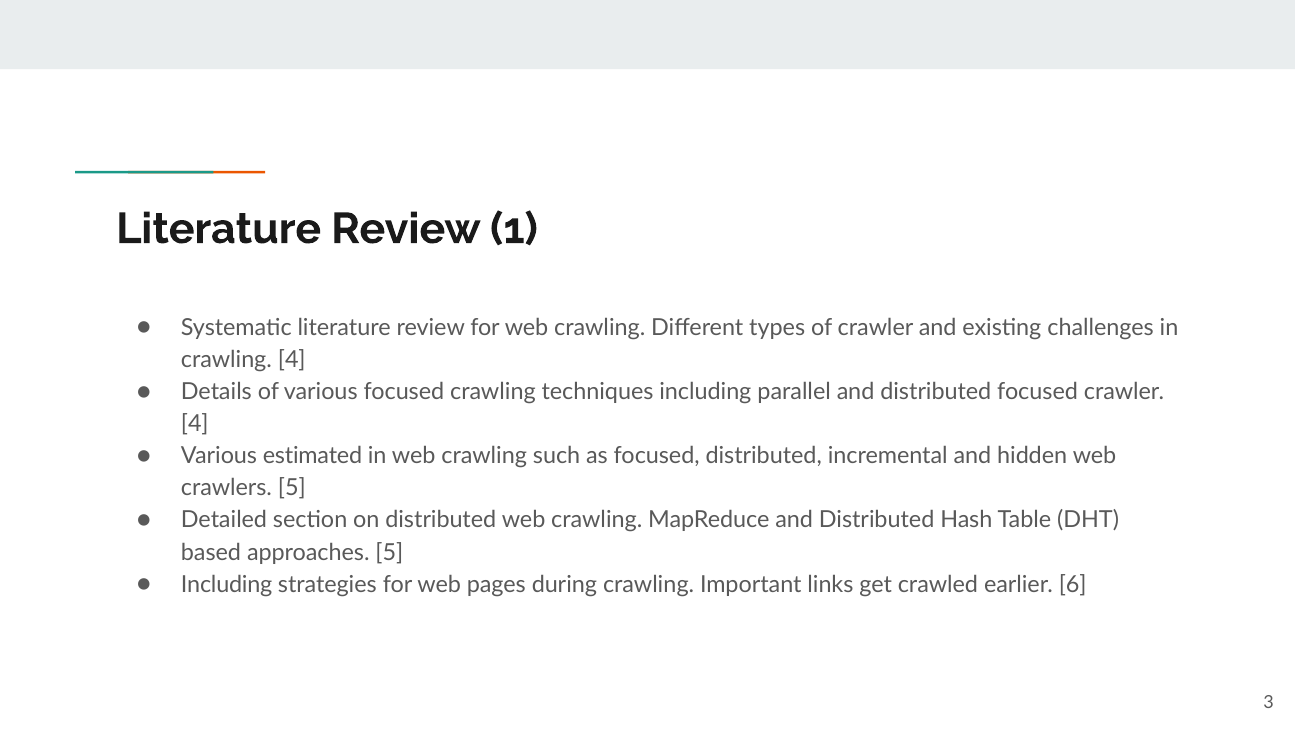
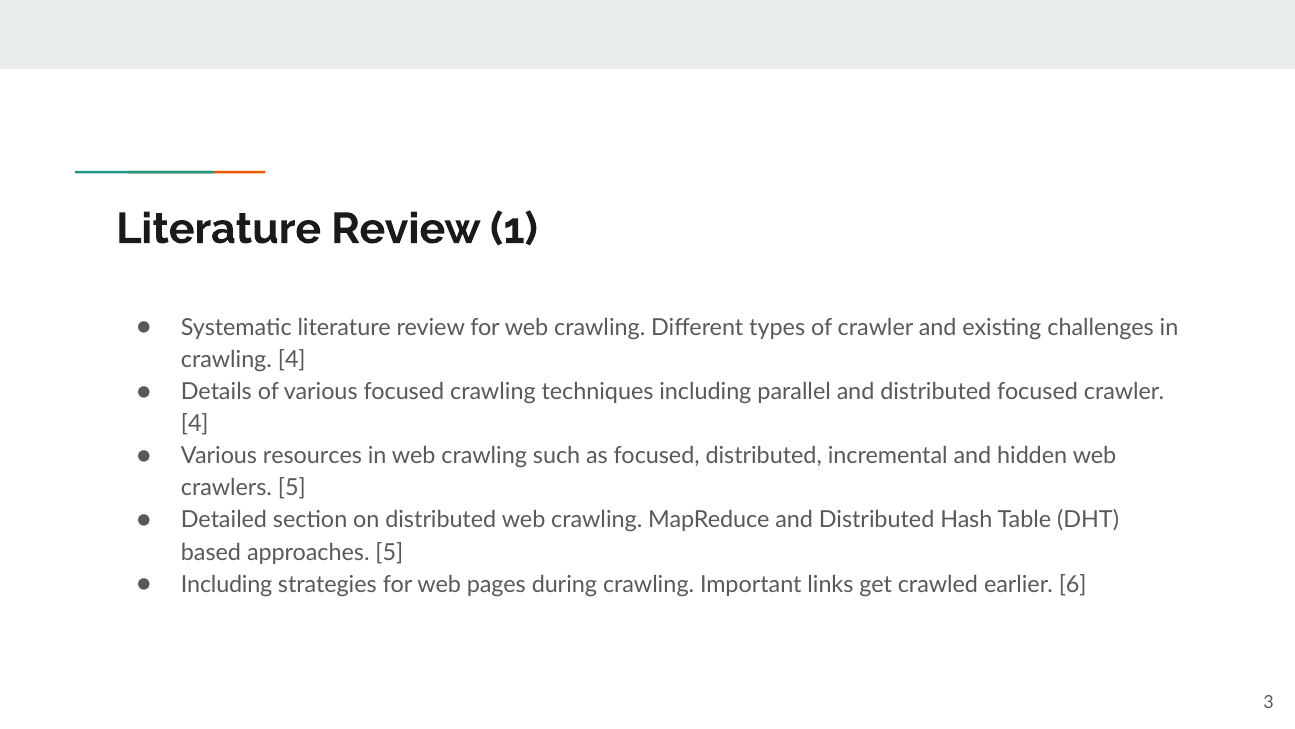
estimated: estimated -> resources
